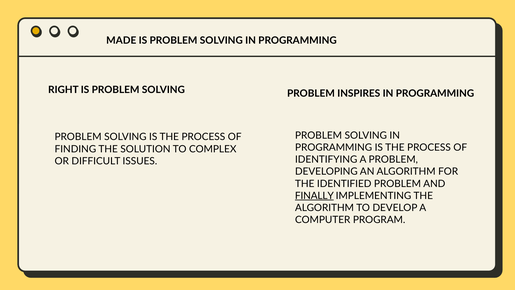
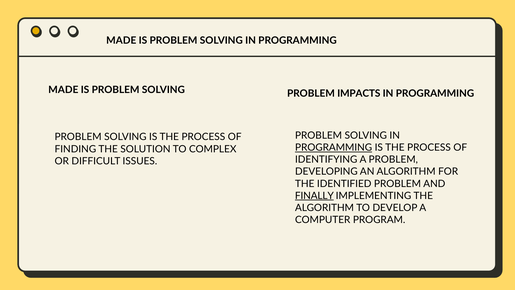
RIGHT at (63, 90): RIGHT -> MADE
INSPIRES: INSPIRES -> IMPACTS
PROGRAMMING at (334, 147) underline: none -> present
